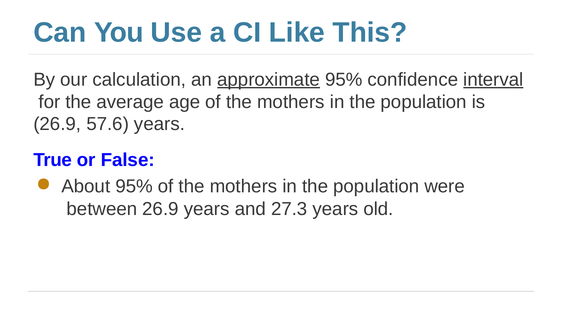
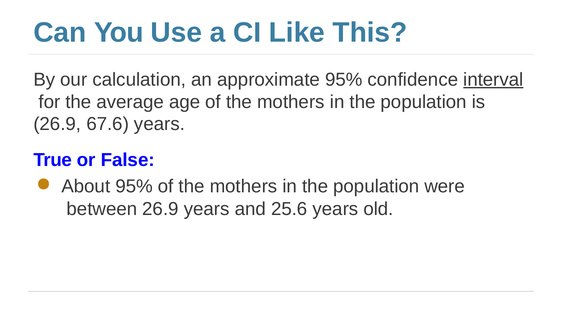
approximate underline: present -> none
57.6: 57.6 -> 67.6
27.3: 27.3 -> 25.6
